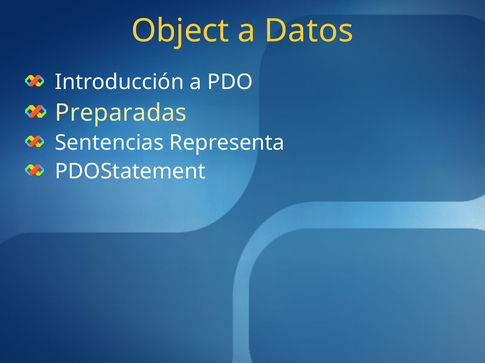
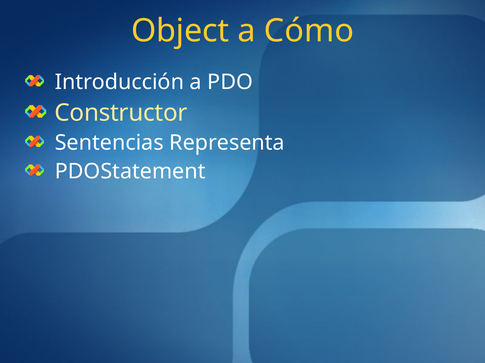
Datos: Datos -> Cómo
Preparadas: Preparadas -> Constructor
